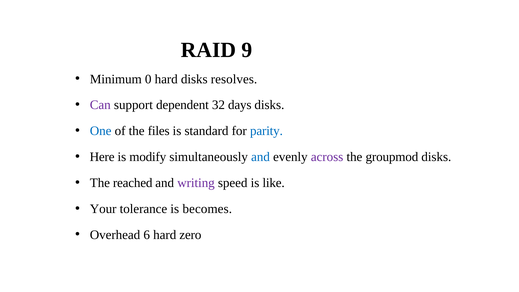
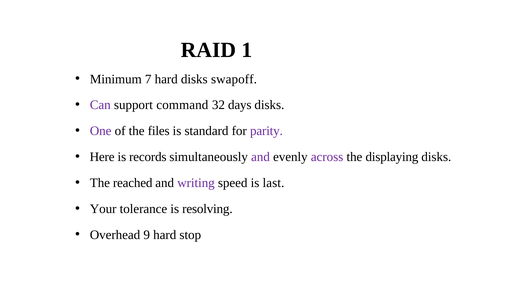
9: 9 -> 1
0: 0 -> 7
resolves: resolves -> swapoff
dependent: dependent -> command
One colour: blue -> purple
parity colour: blue -> purple
modify: modify -> records
and at (260, 157) colour: blue -> purple
groupmod: groupmod -> displaying
like: like -> last
becomes: becomes -> resolving
6: 6 -> 9
zero: zero -> stop
